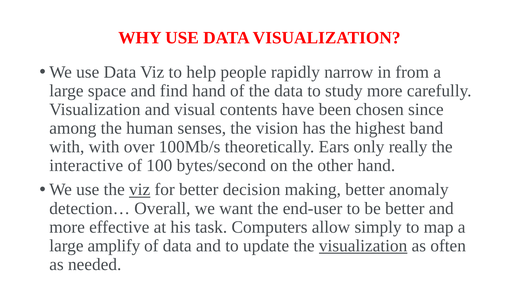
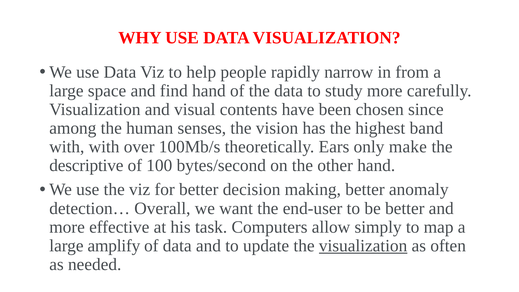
really: really -> make
interactive: interactive -> descriptive
viz at (140, 190) underline: present -> none
